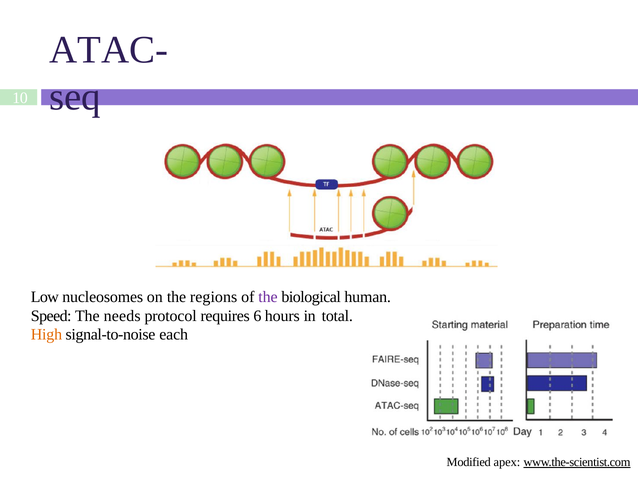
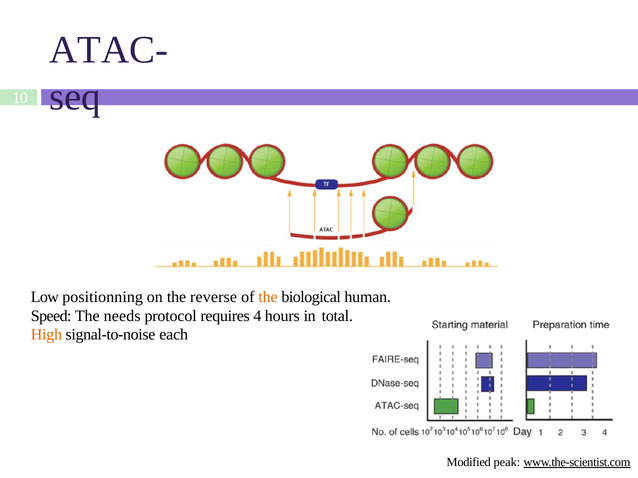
nucleosomes: nucleosomes -> positionning
regions: regions -> reverse
the at (268, 297) colour: purple -> orange
6: 6 -> 4
apex: apex -> peak
